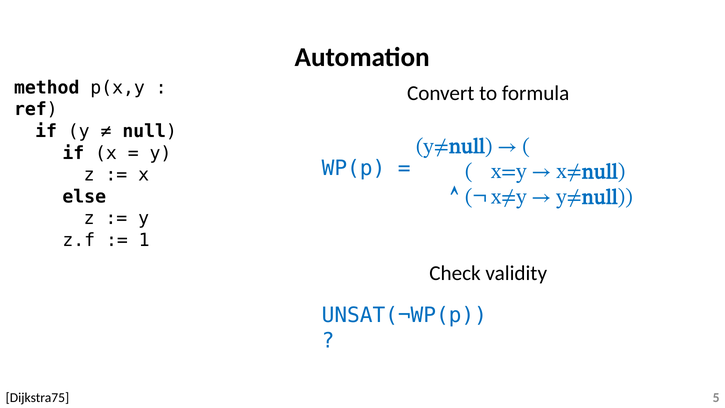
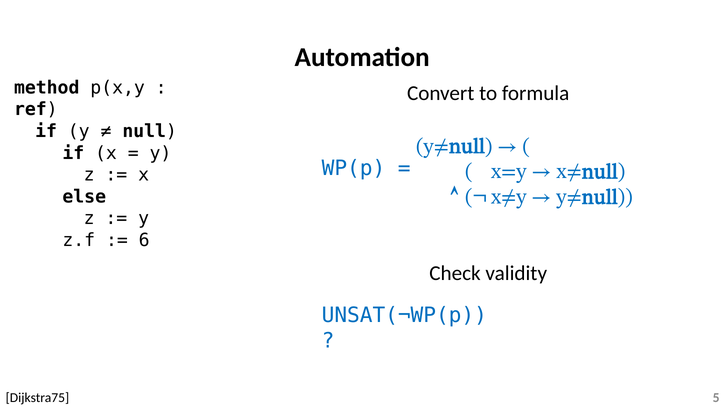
1: 1 -> 6
